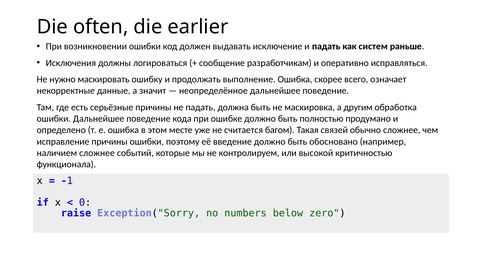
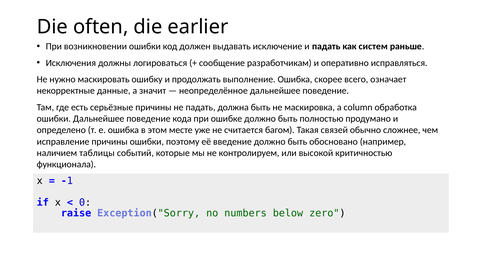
другим: другим -> column
наличием сложнее: сложнее -> таблицы
